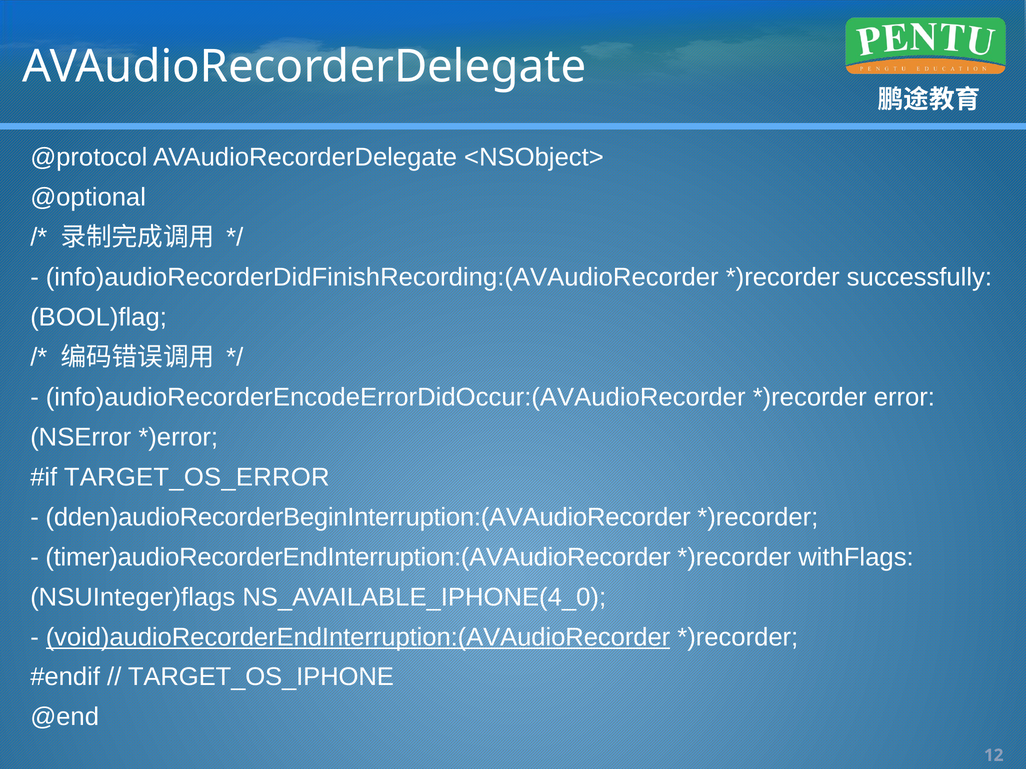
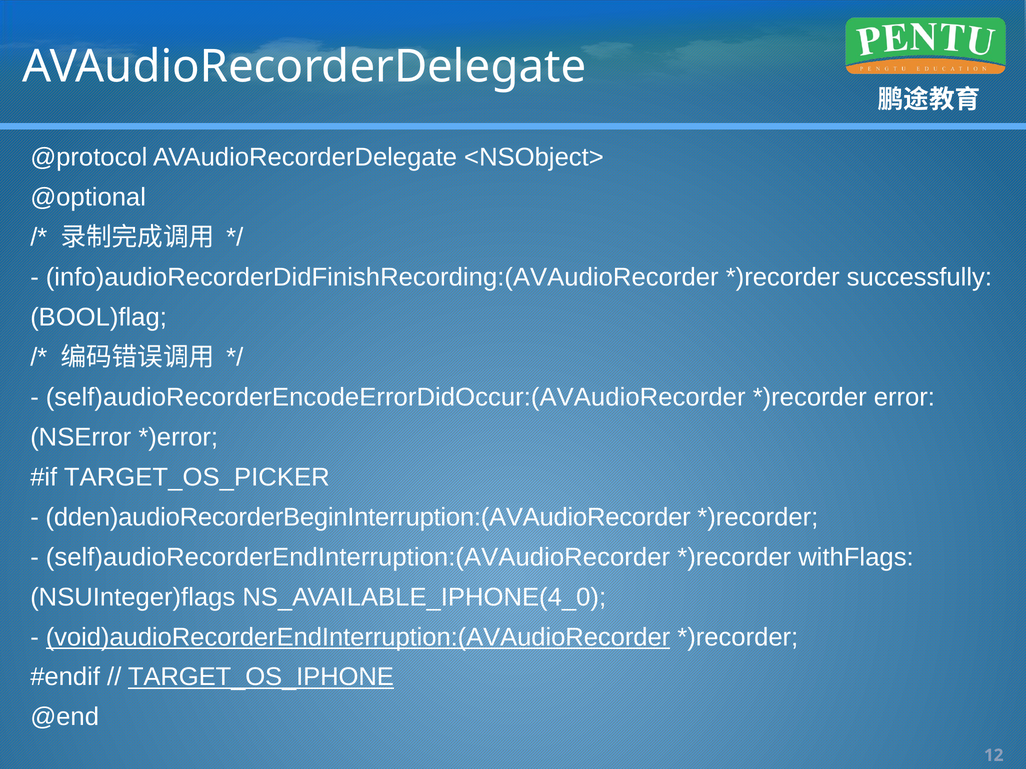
info)audioRecorderEncodeErrorDidOccur:(AVAudioRecorder: info)audioRecorderEncodeErrorDidOccur:(AVAudioRecorder -> self)audioRecorderEncodeErrorDidOccur:(AVAudioRecorder
TARGET_OS_ERROR: TARGET_OS_ERROR -> TARGET_OS_PICKER
timer)audioRecorderEndInterruption:(AVAudioRecorder: timer)audioRecorderEndInterruption:(AVAudioRecorder -> self)audioRecorderEndInterruption:(AVAudioRecorder
TARGET_OS_IPHONE underline: none -> present
